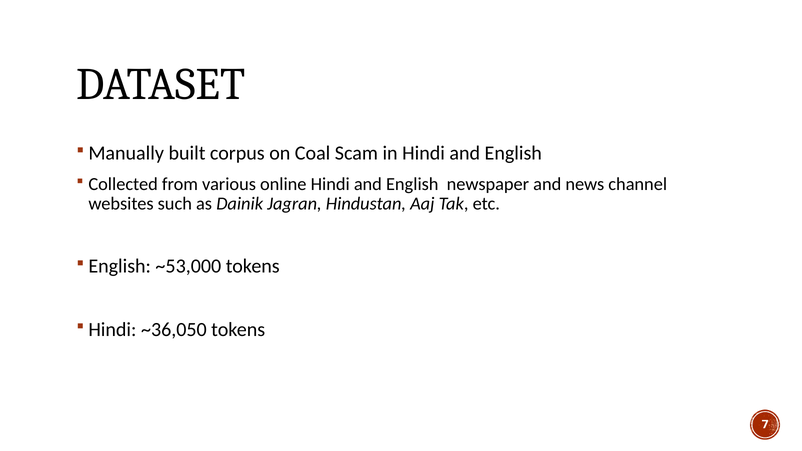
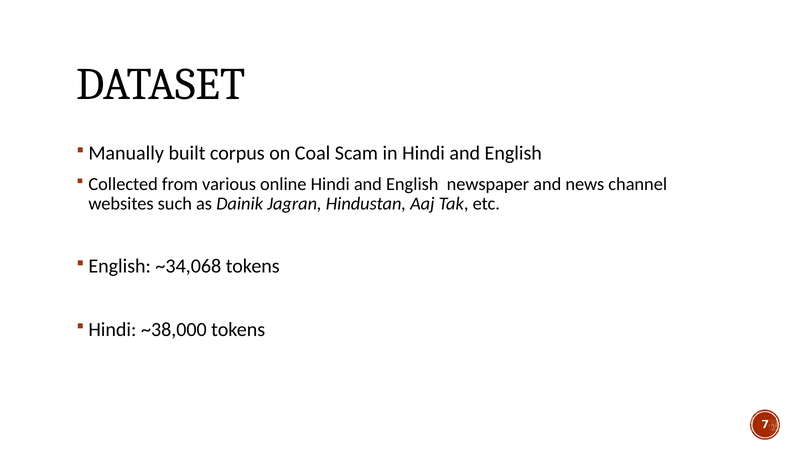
~53,000: ~53,000 -> ~34,068
~36,050: ~36,050 -> ~38,000
